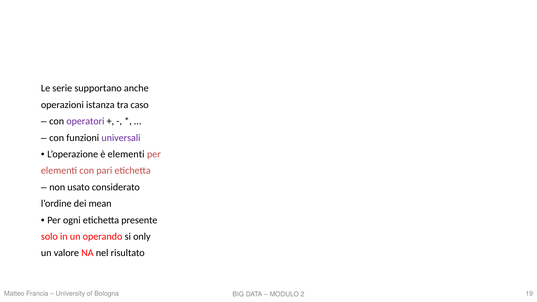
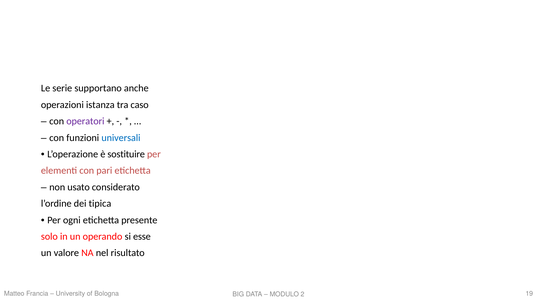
universali colour: purple -> blue
è elementi: elementi -> sostituire
mean: mean -> tipica
only: only -> esse
